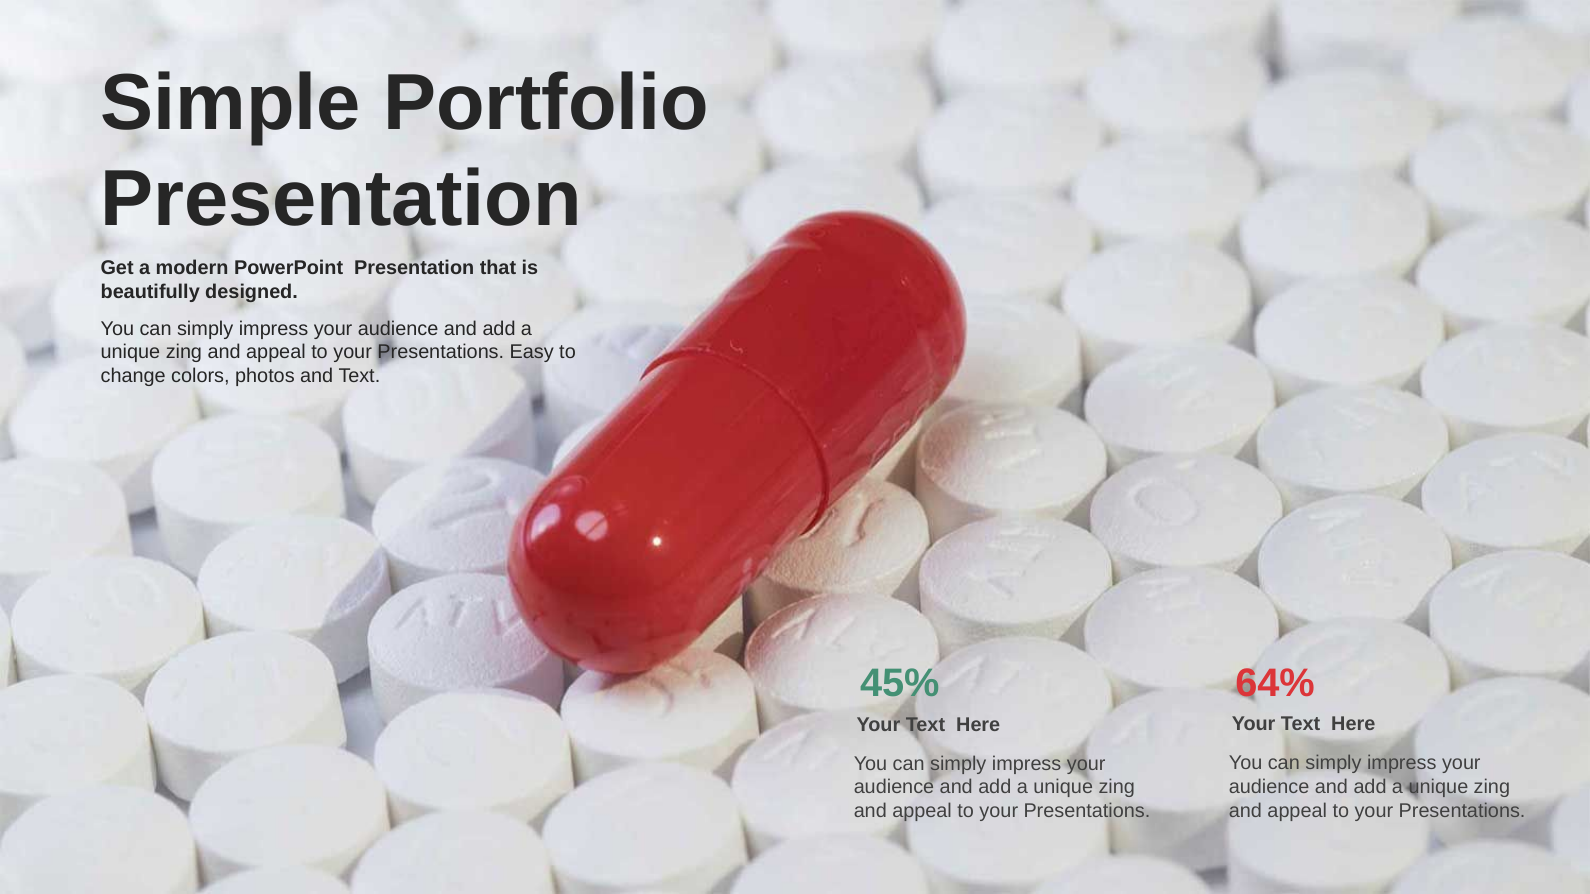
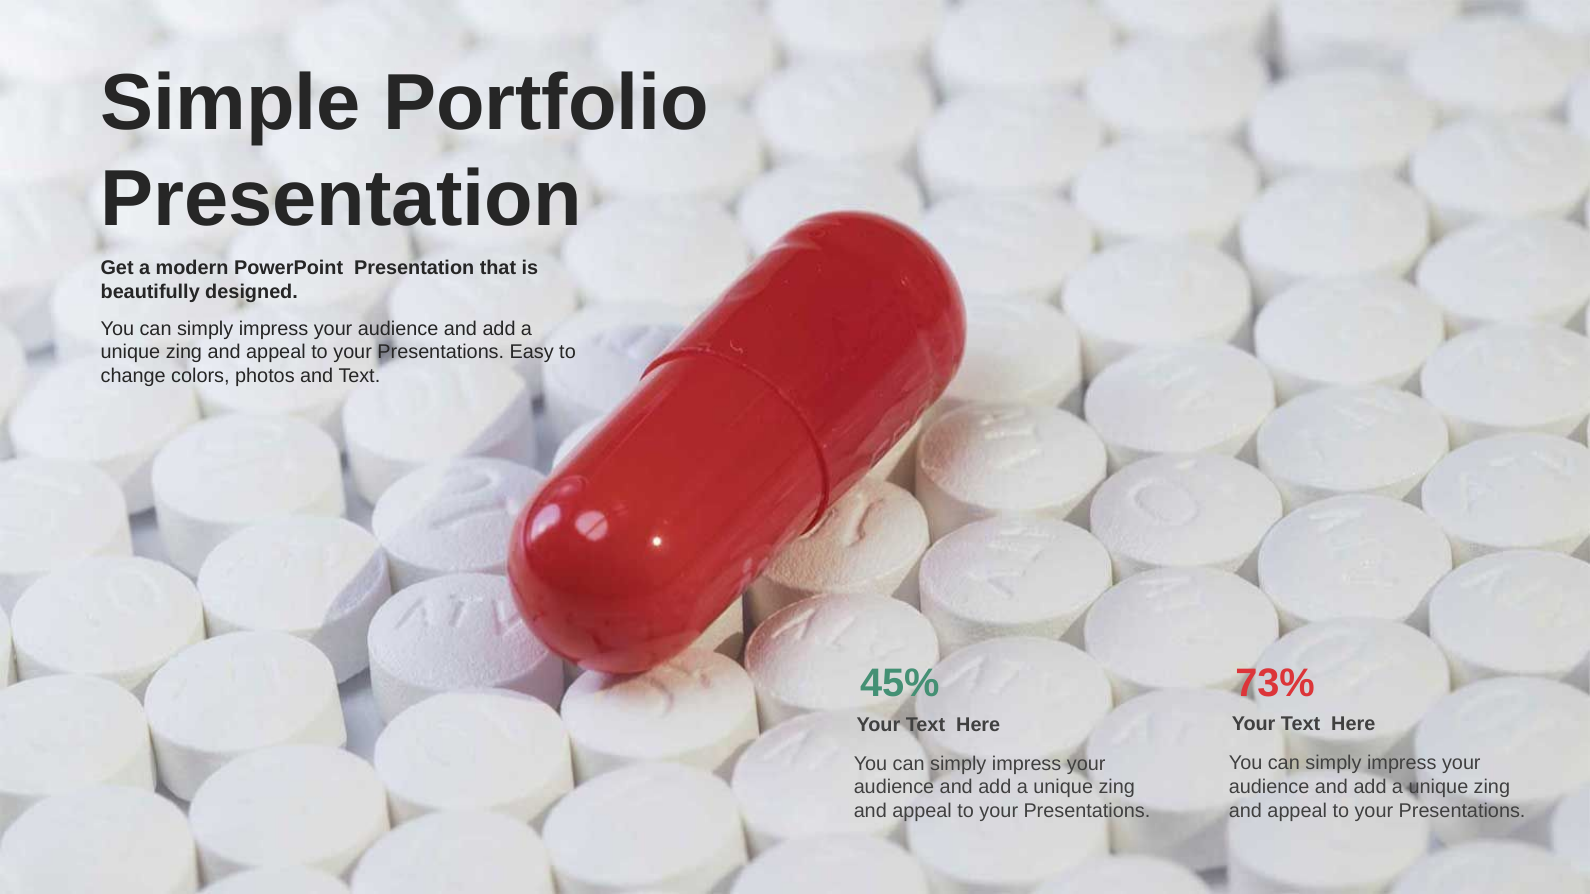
64%: 64% -> 73%
